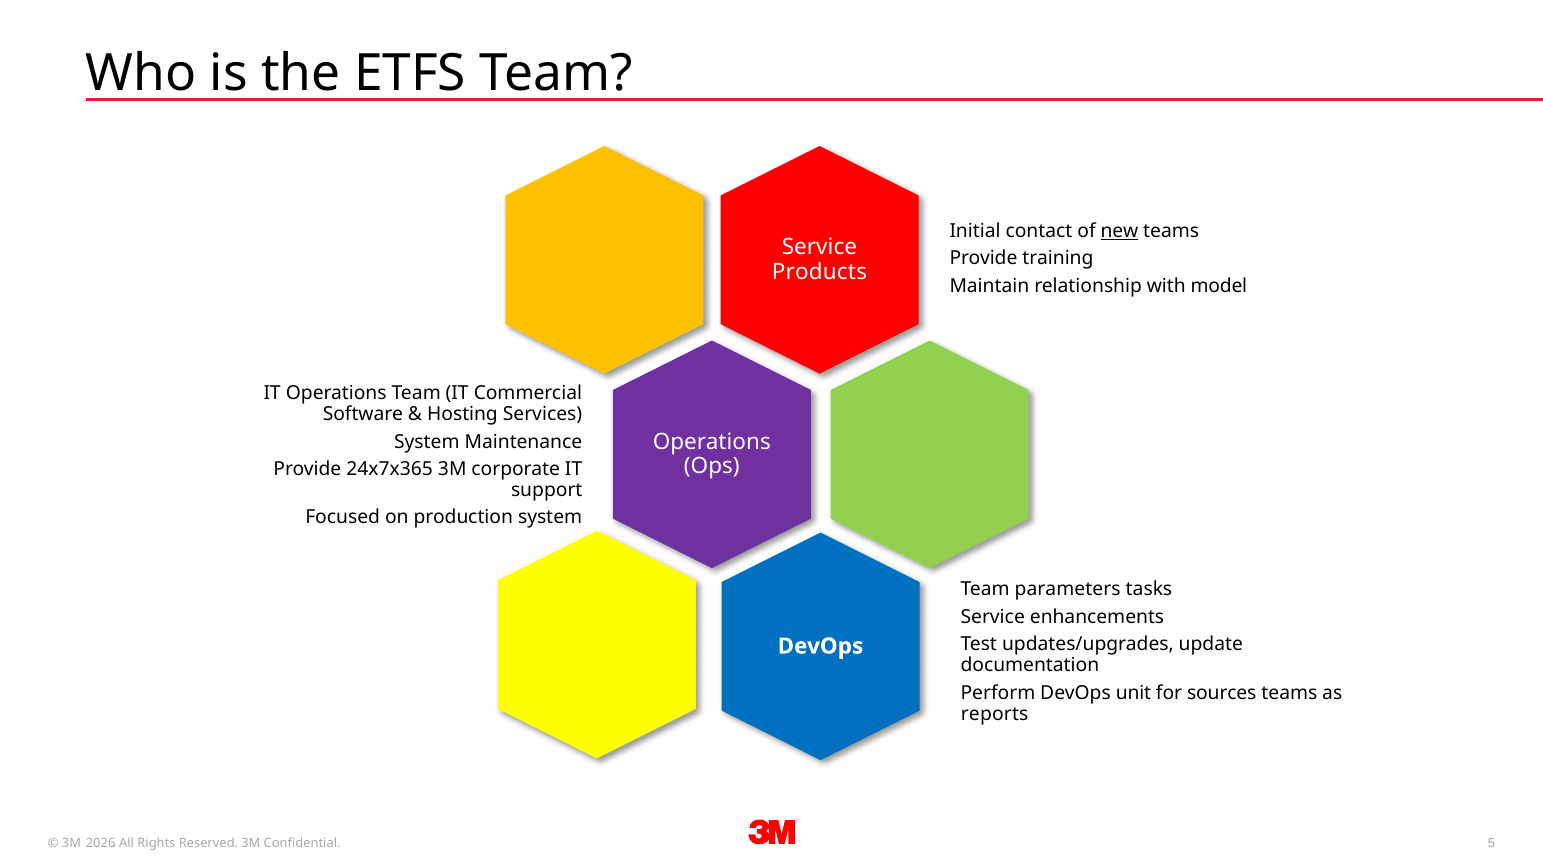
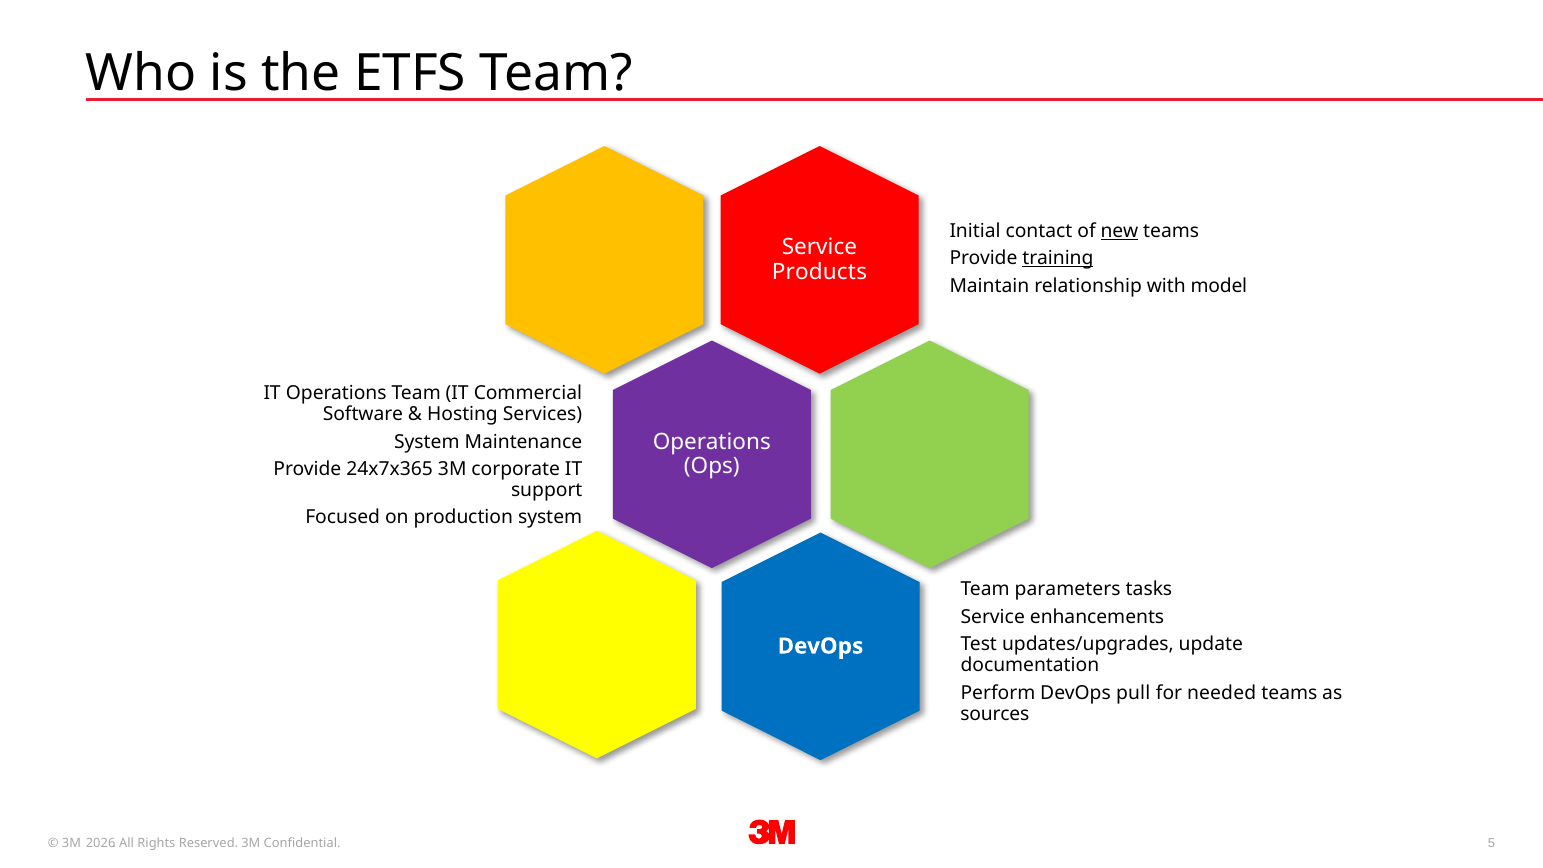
training underline: none -> present
unit: unit -> pull
sources: sources -> needed
reports: reports -> sources
